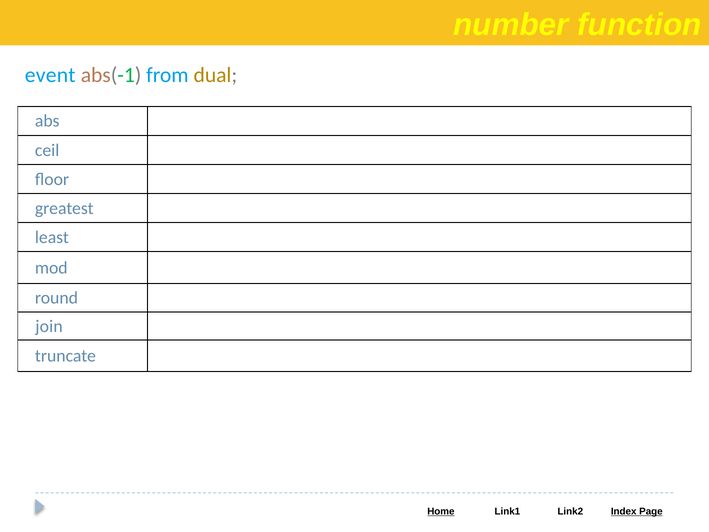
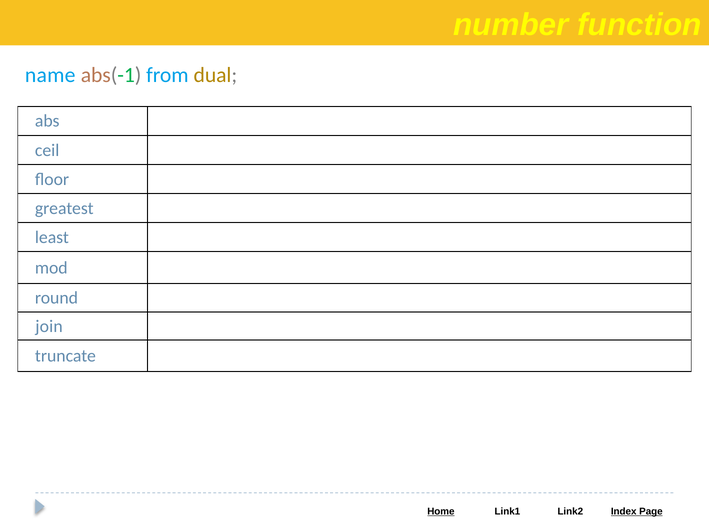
event: event -> name
